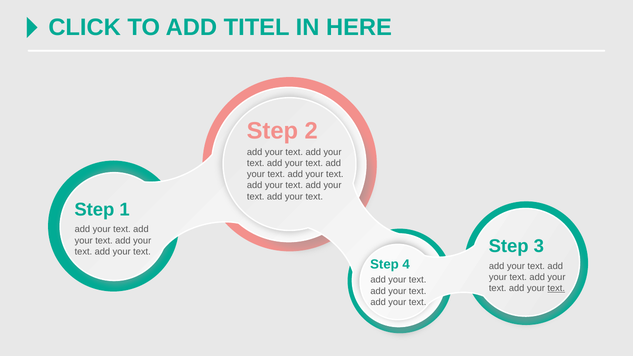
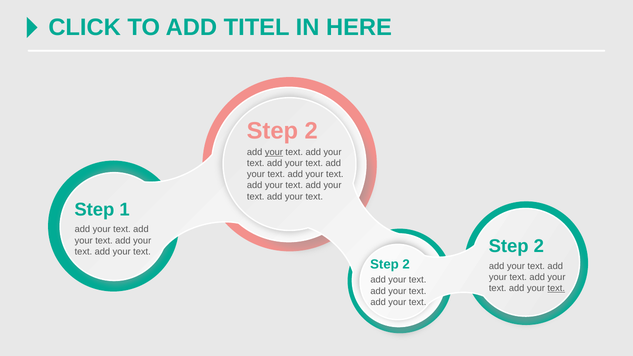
your at (274, 152) underline: none -> present
3 at (539, 246): 3 -> 2
4 at (406, 264): 4 -> 2
